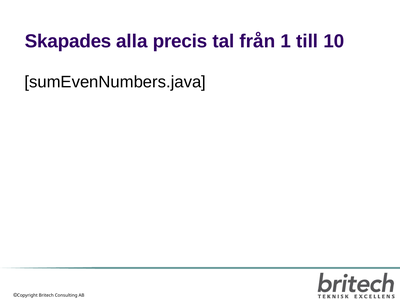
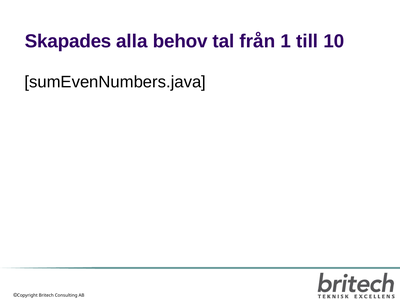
precis: precis -> behov
